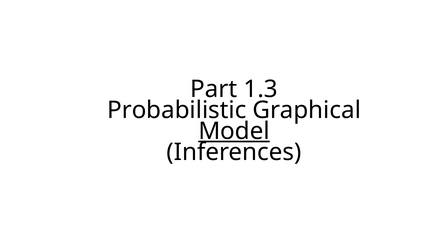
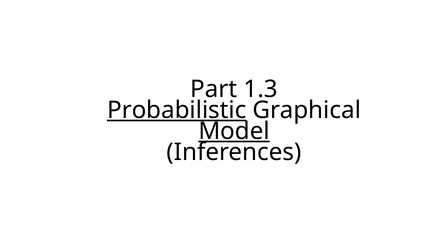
Probabilistic underline: none -> present
